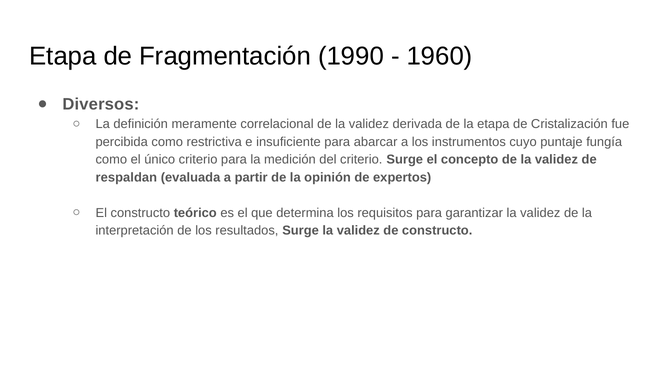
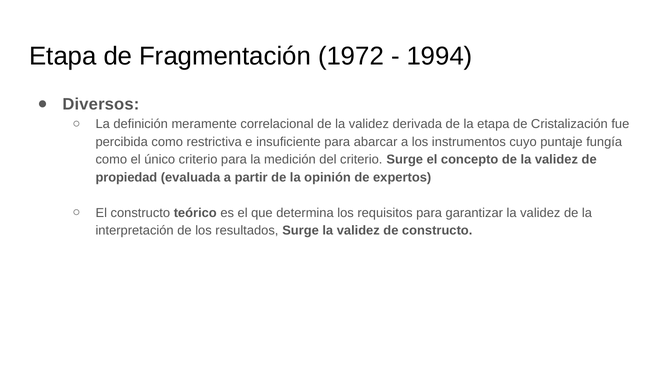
1990: 1990 -> 1972
1960: 1960 -> 1994
respaldan: respaldan -> propiedad
